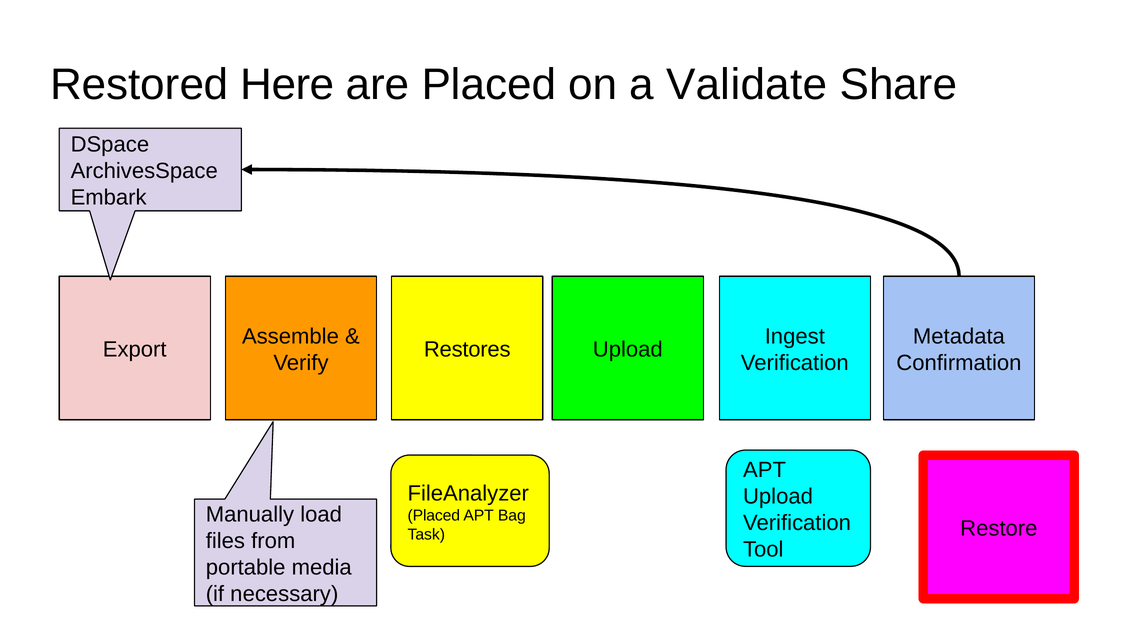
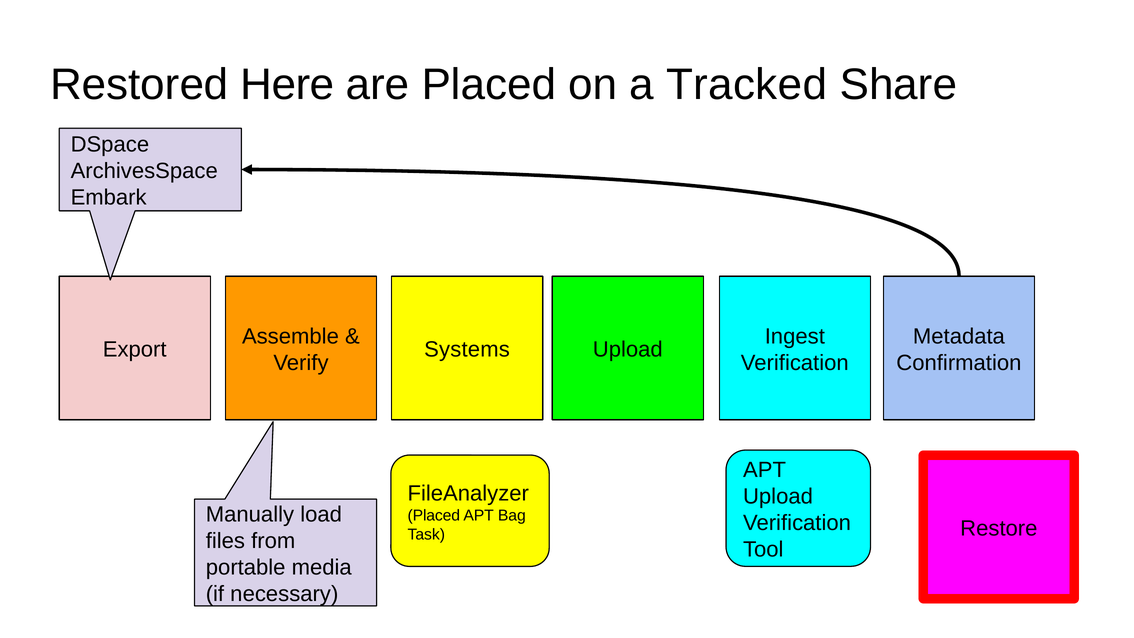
Validate: Validate -> Tracked
Restores: Restores -> Systems
